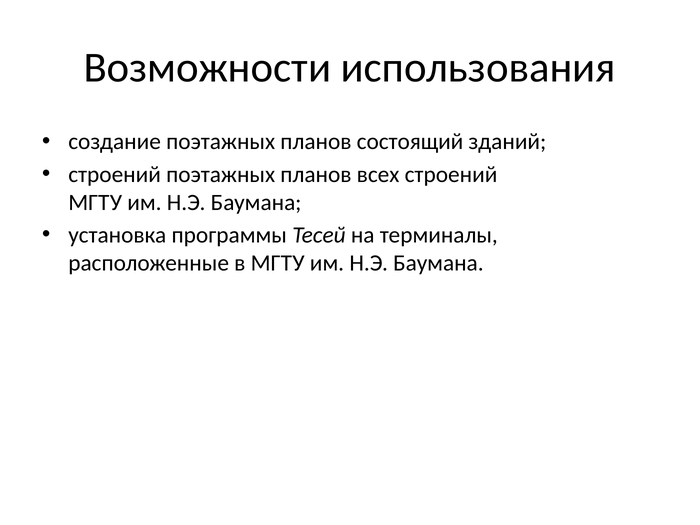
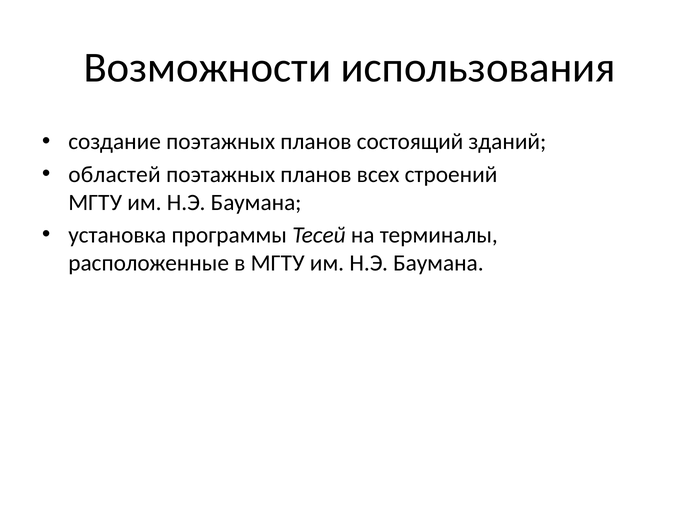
строений at (115, 174): строений -> областей
